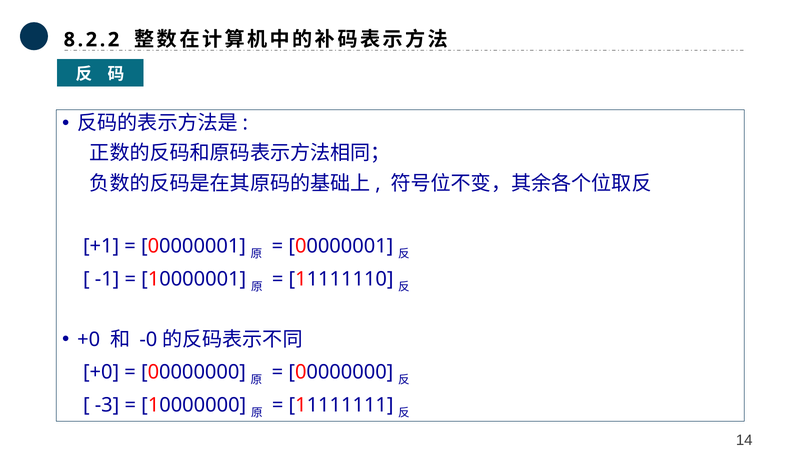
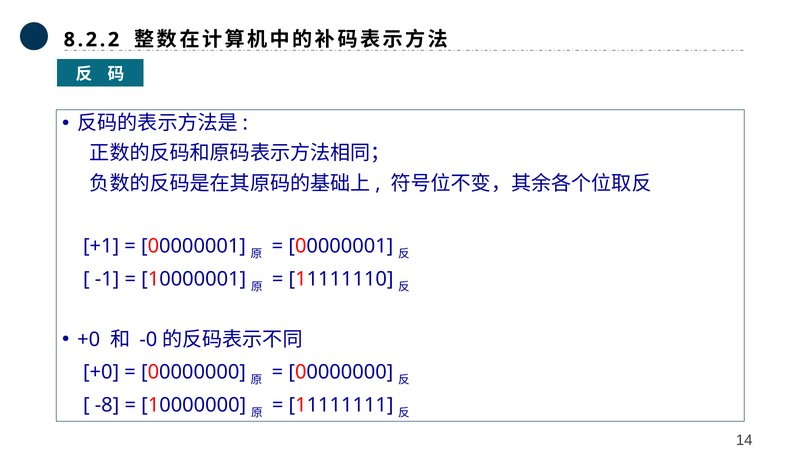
-3: -3 -> -8
